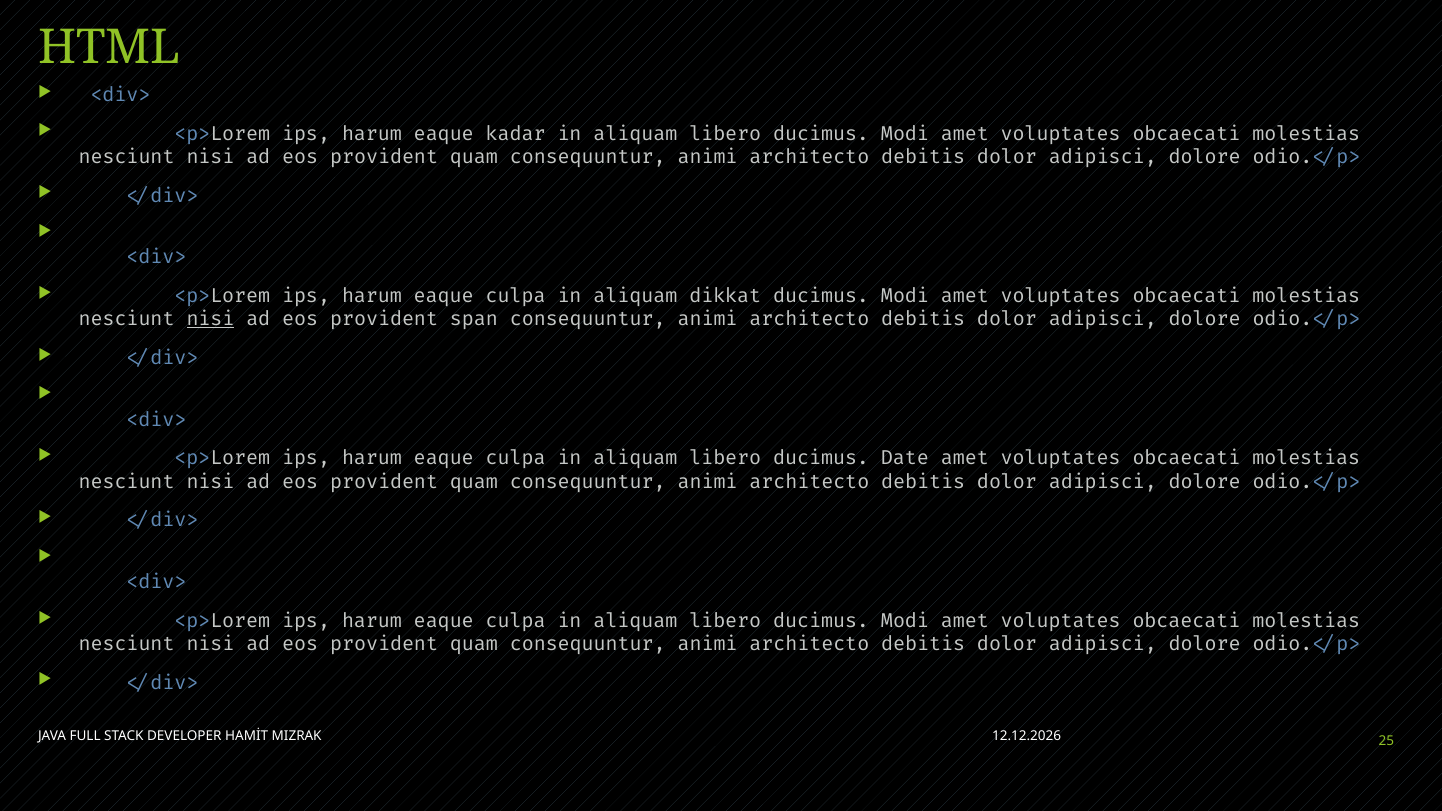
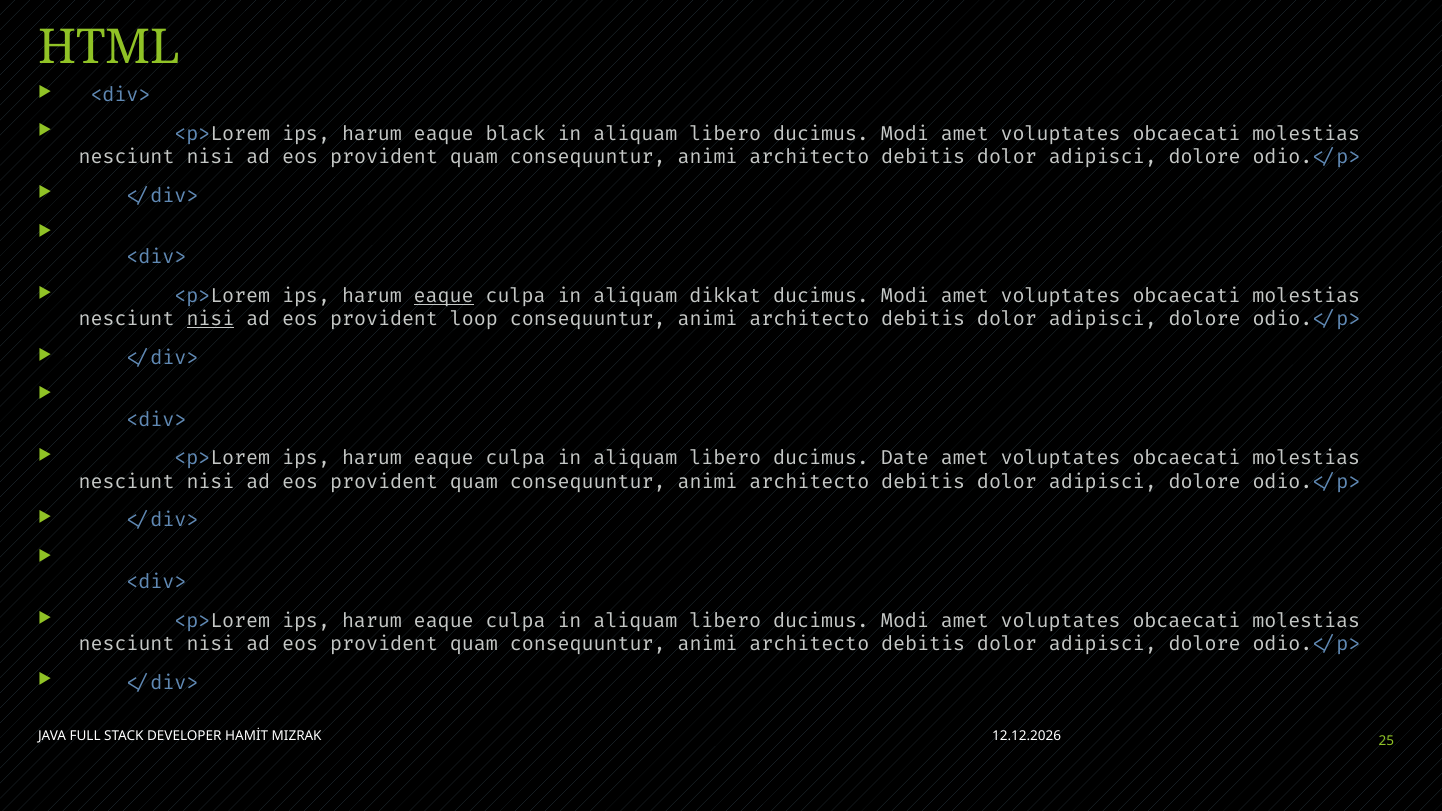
kadar: kadar -> black
eaque at (444, 296) underline: none -> present
span: span -> loop
